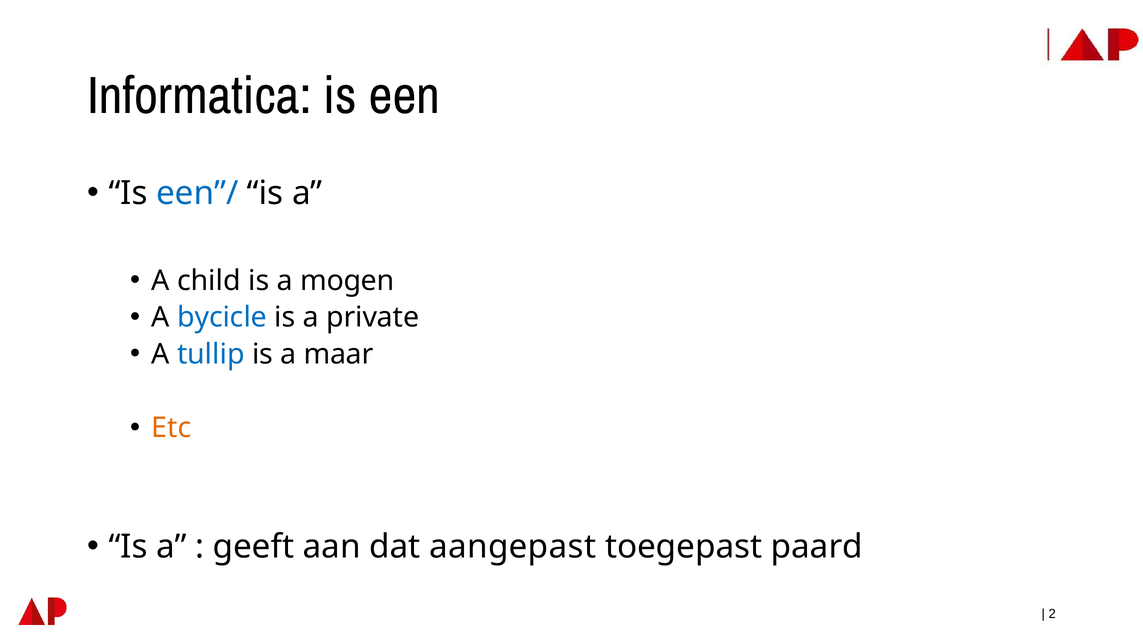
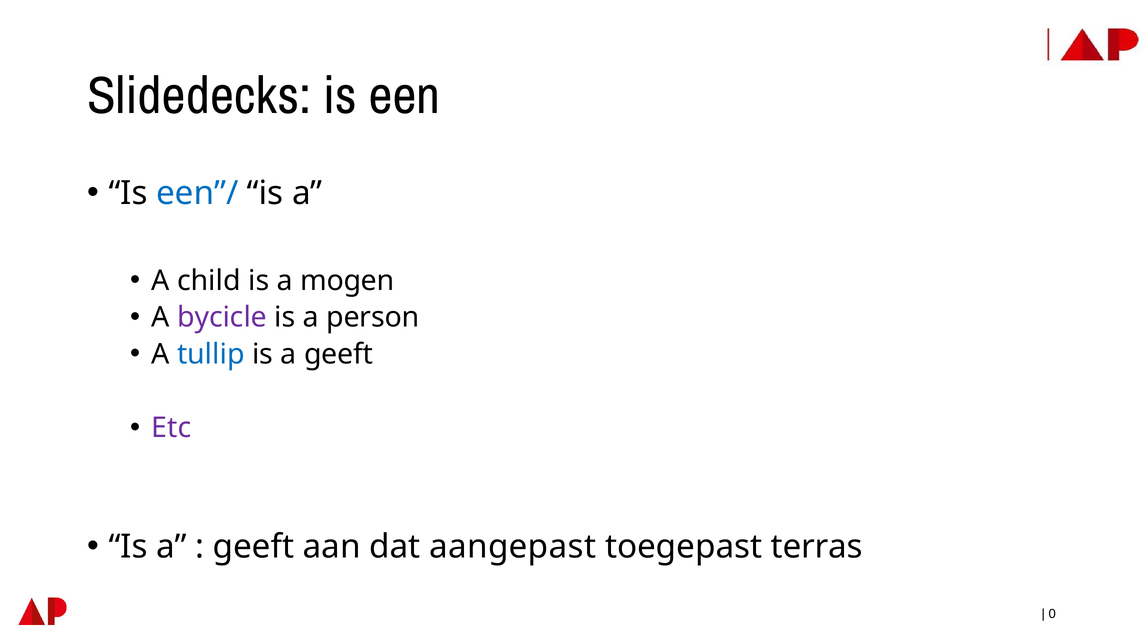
Informatica: Informatica -> Slidedecks
bycicle colour: blue -> purple
private: private -> person
a maar: maar -> geeft
Etc colour: orange -> purple
paard: paard -> terras
2: 2 -> 0
